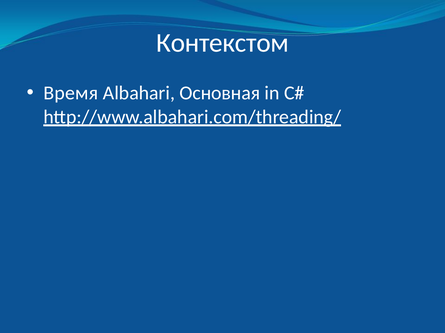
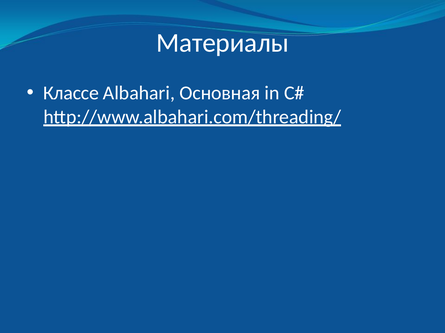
Контекстом: Контекстом -> Материалы
Время: Время -> Классе
